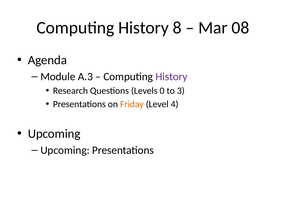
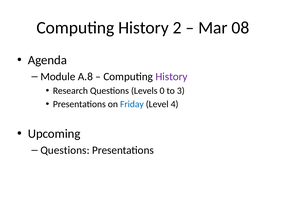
8: 8 -> 2
A.3: A.3 -> A.8
Friday colour: orange -> blue
Upcoming at (65, 150): Upcoming -> Questions
